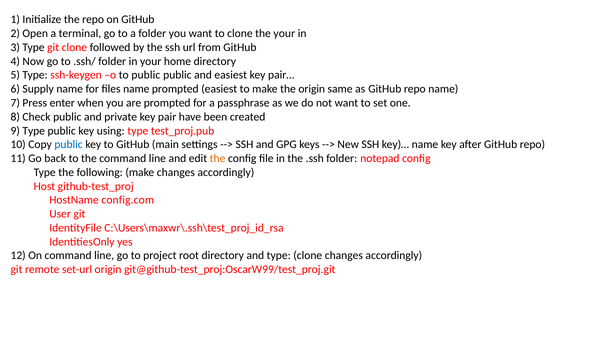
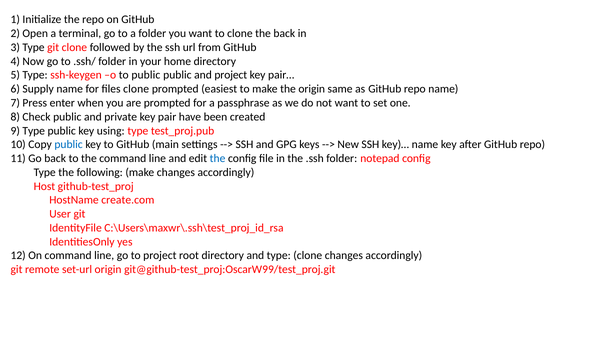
the your: your -> back
and easiest: easiest -> project
files name: name -> clone
the at (218, 158) colour: orange -> blue
config.com: config.com -> create.com
